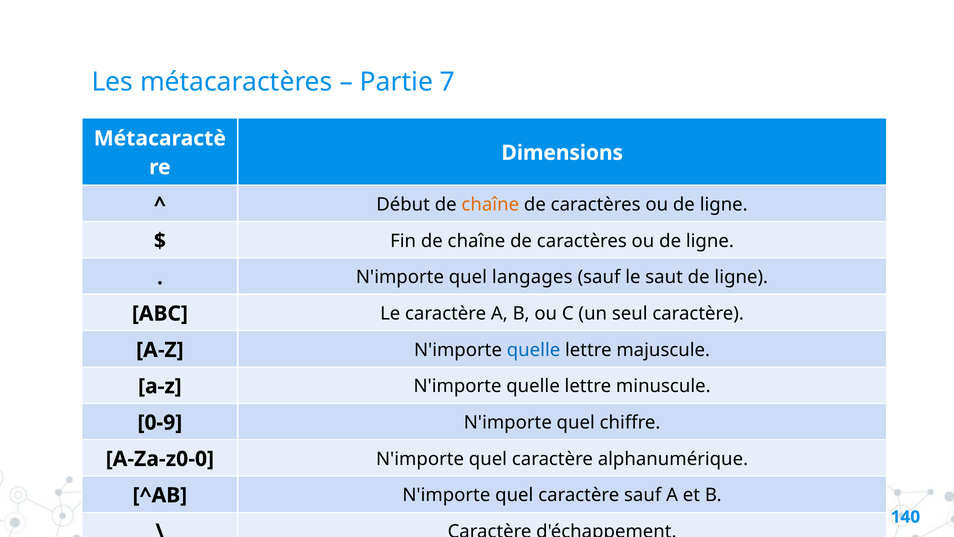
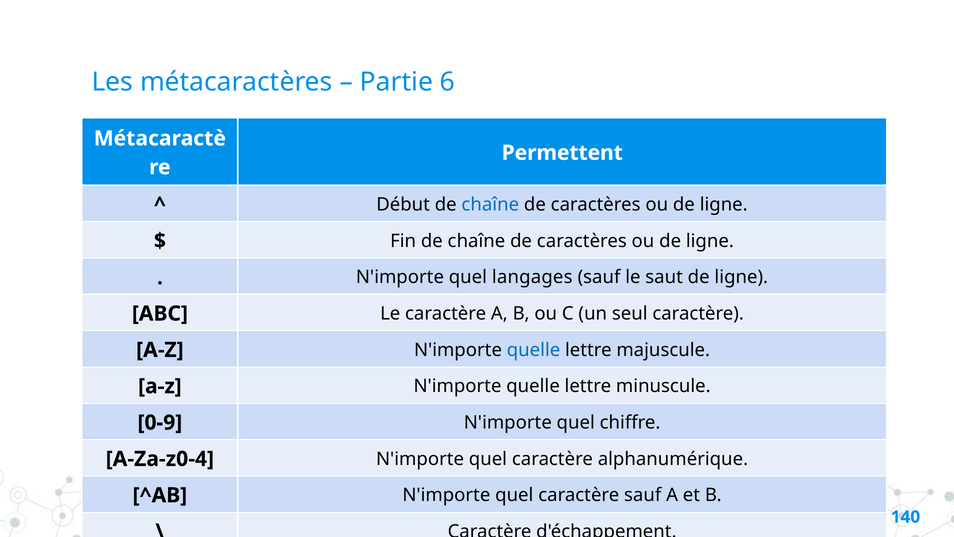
7: 7 -> 6
Dimensions: Dimensions -> Permettent
chaîne at (490, 204) colour: orange -> blue
A-Za-z0-0: A-Za-z0-0 -> A-Za-z0-4
